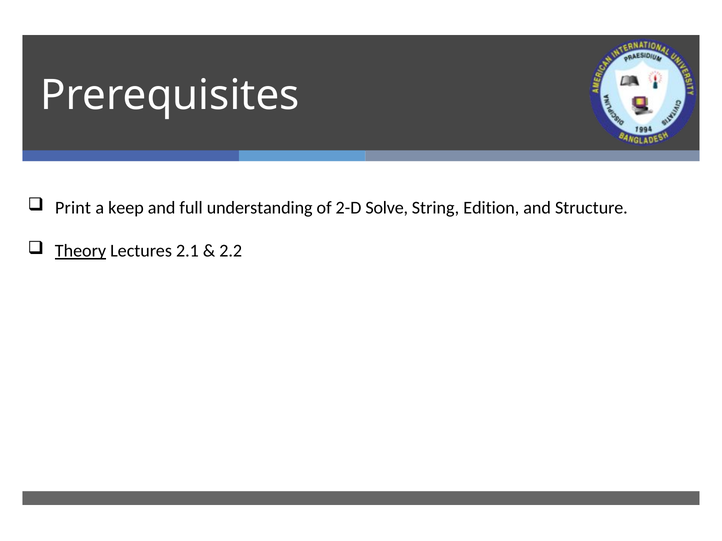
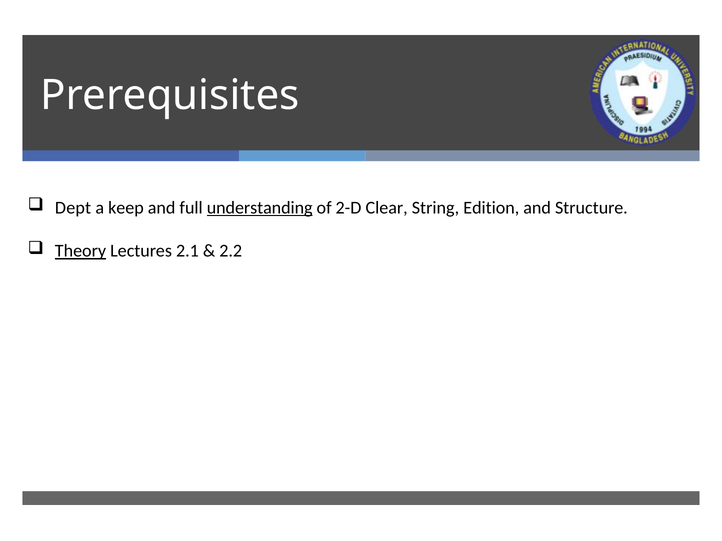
Print: Print -> Dept
understanding underline: none -> present
Solve: Solve -> Clear
